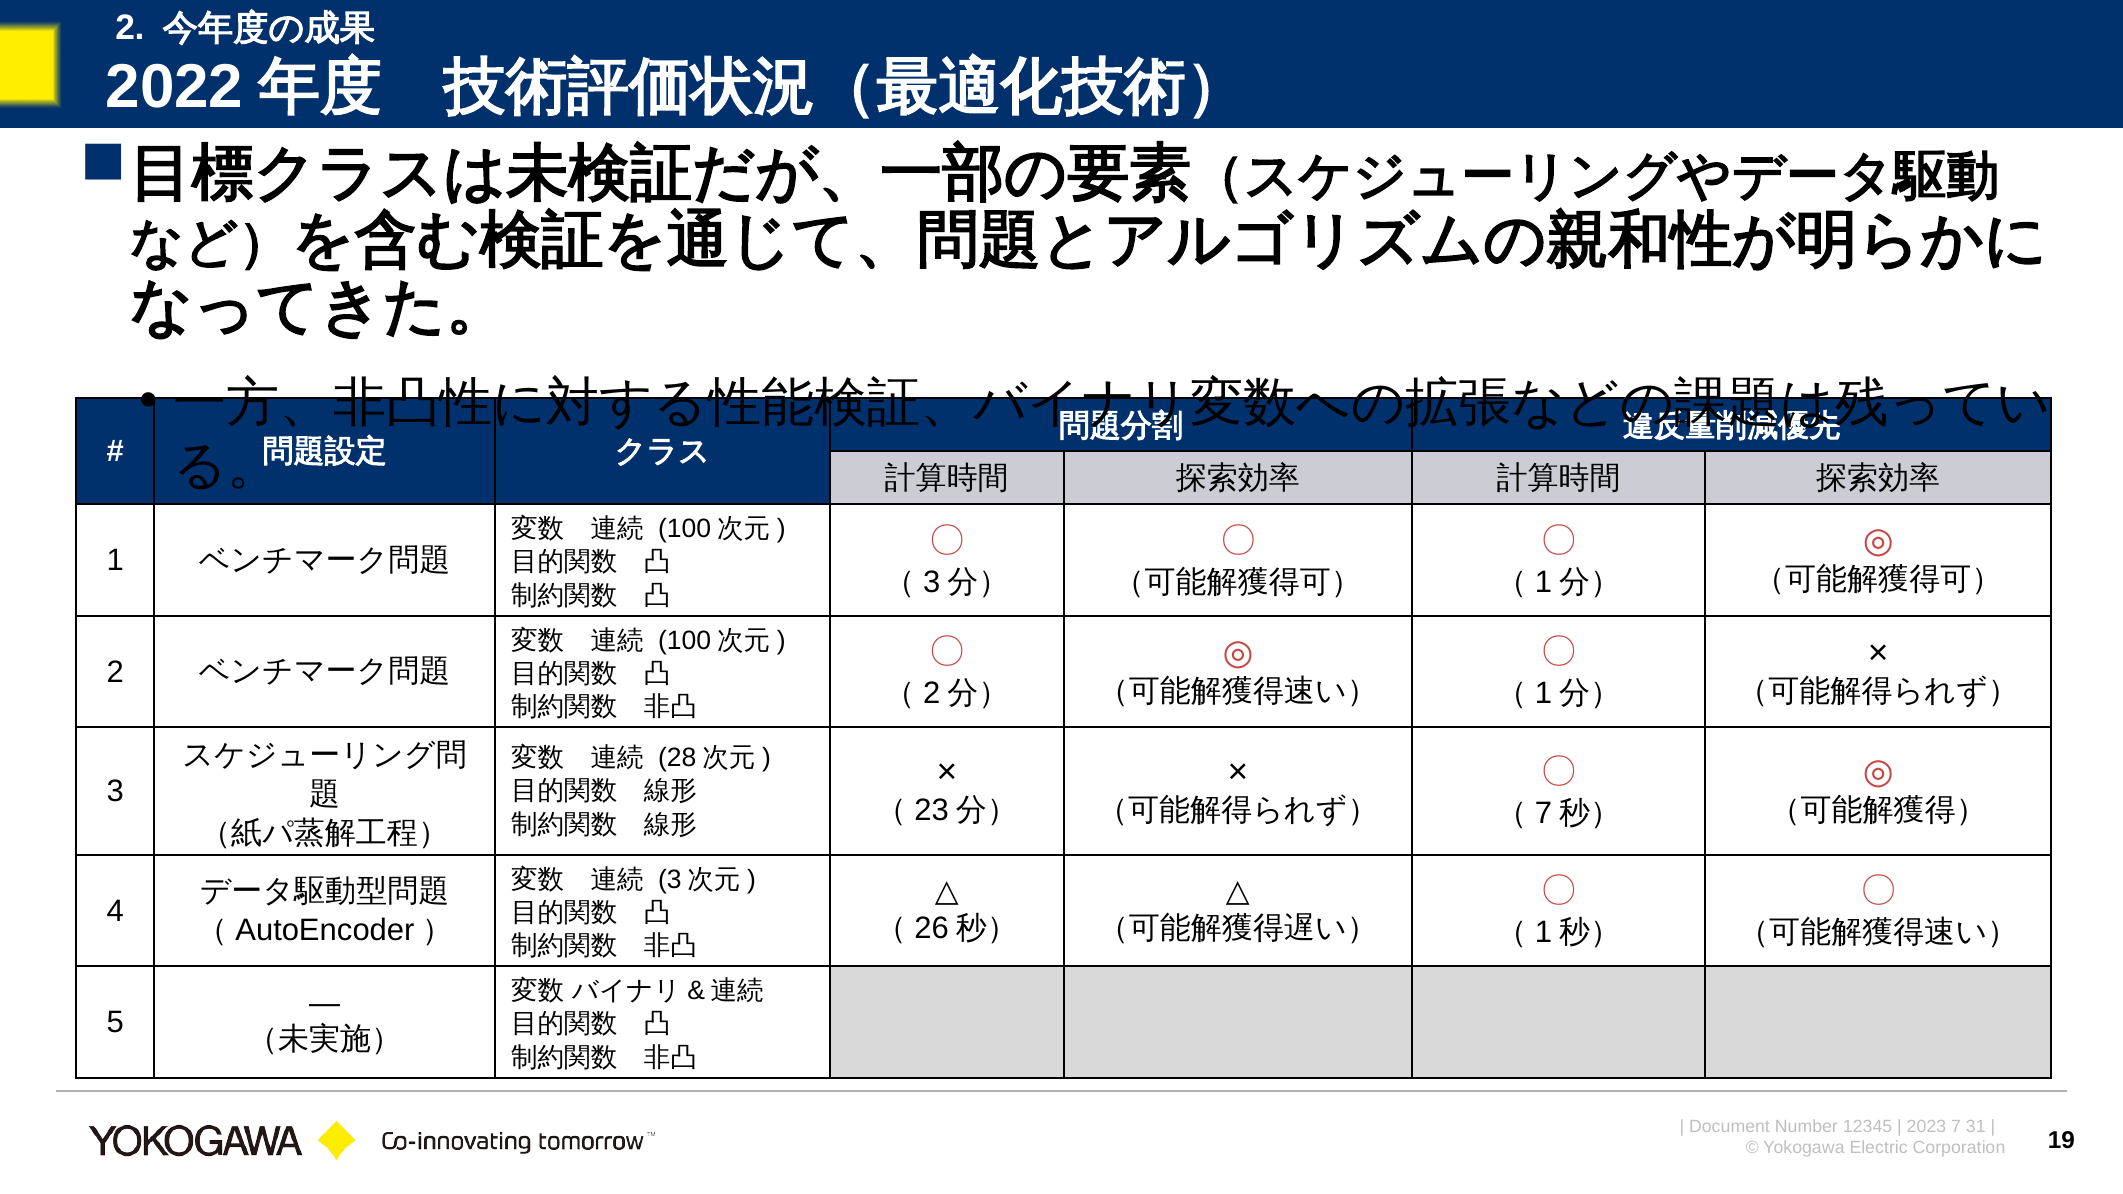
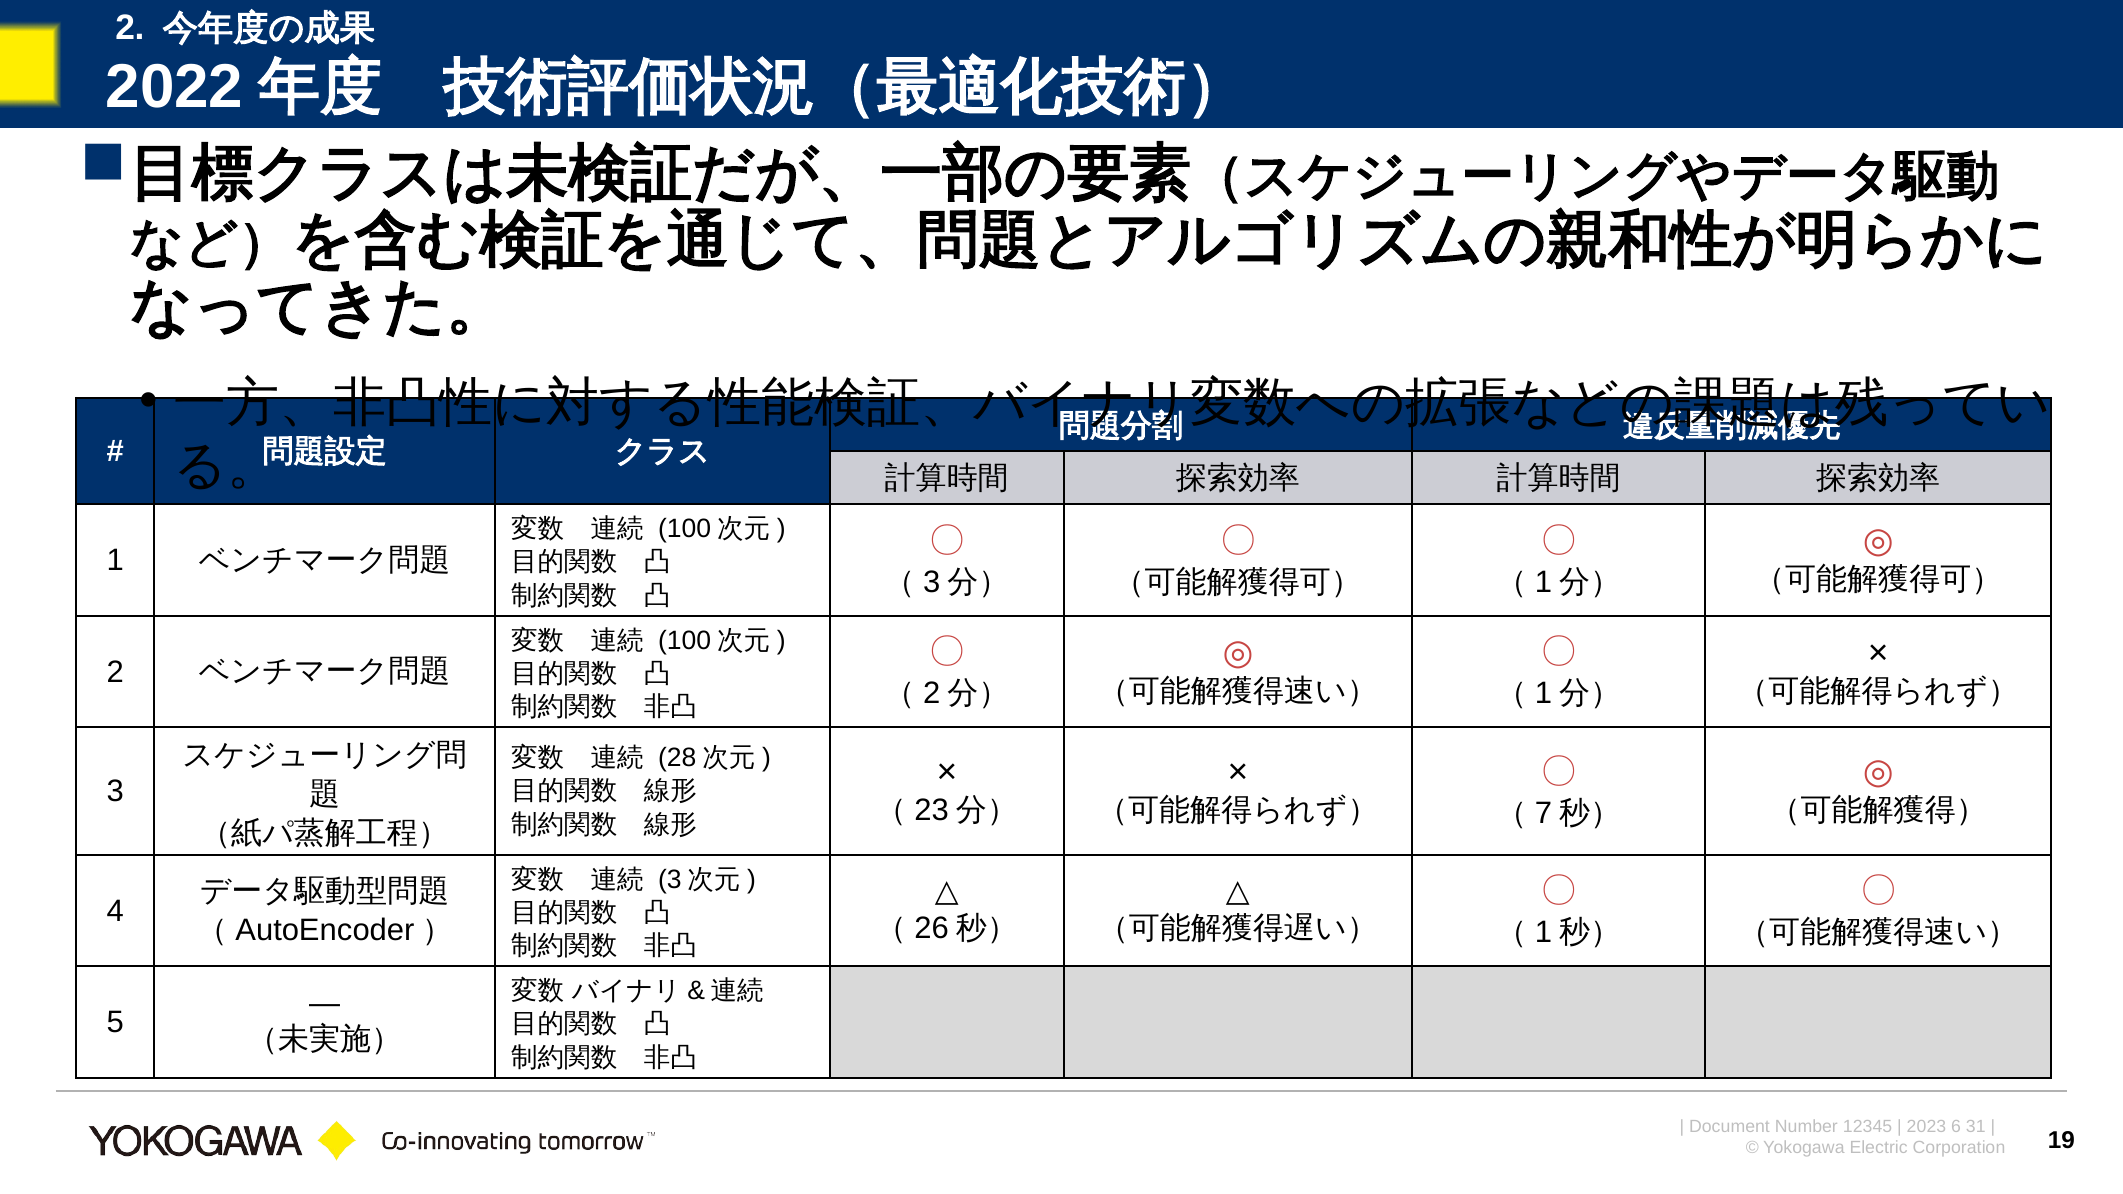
7: 7 -> 6
